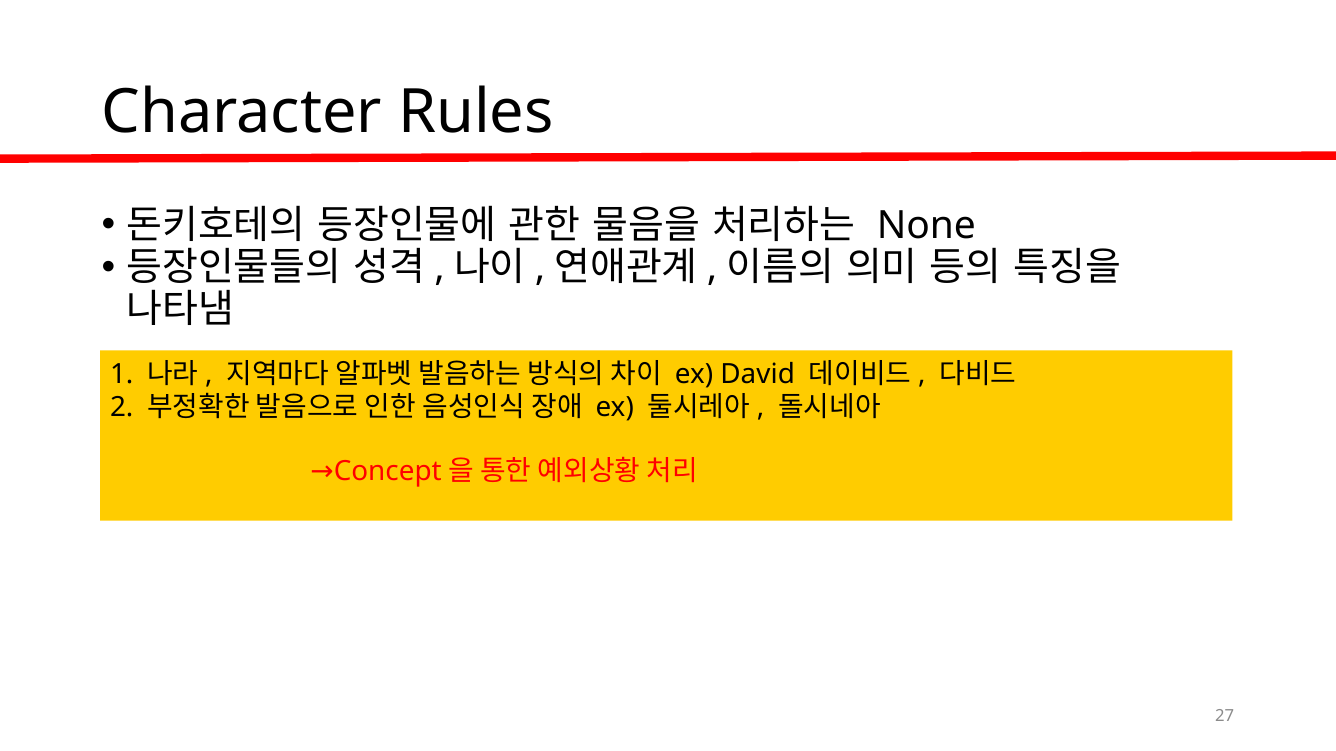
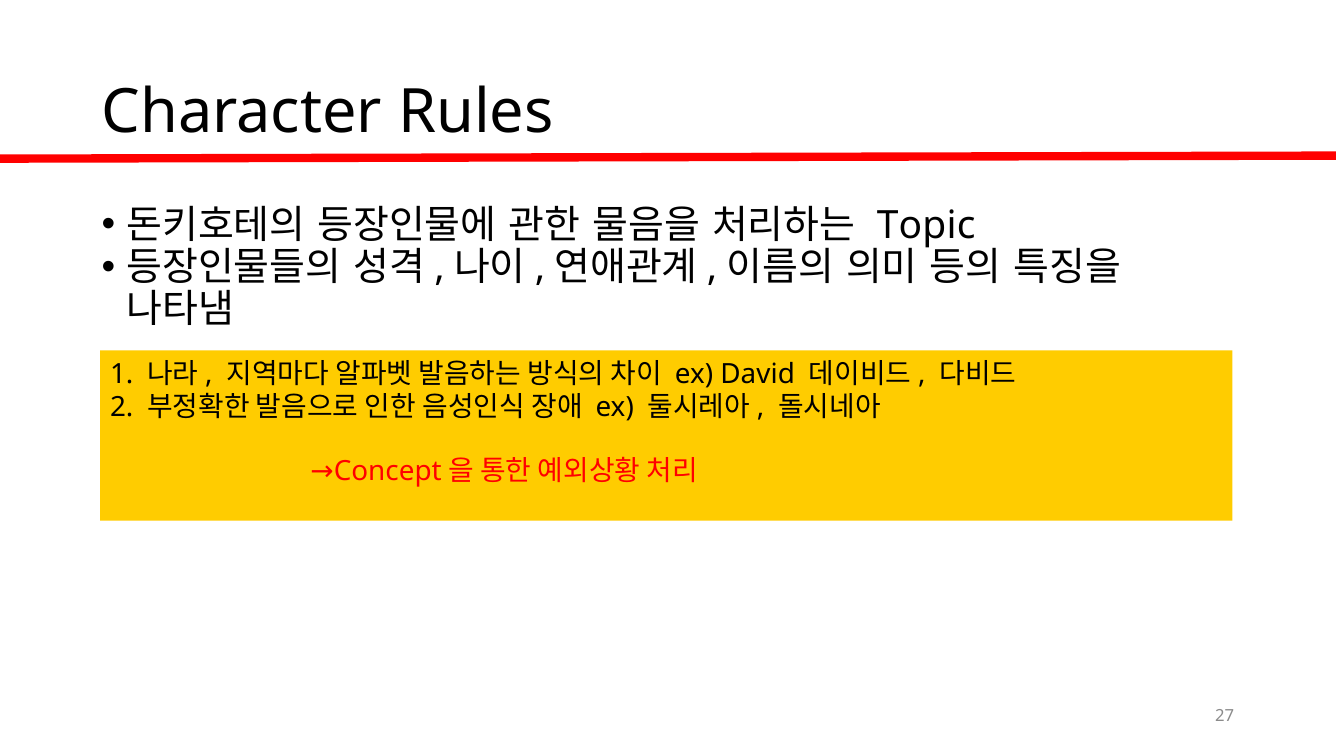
None: None -> Topic
